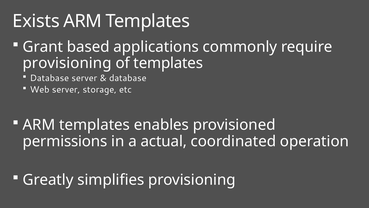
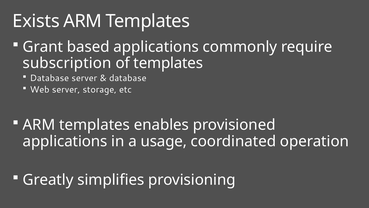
provisioning at (67, 63): provisioning -> subscription
permissions at (65, 141): permissions -> applications
actual: actual -> usage
